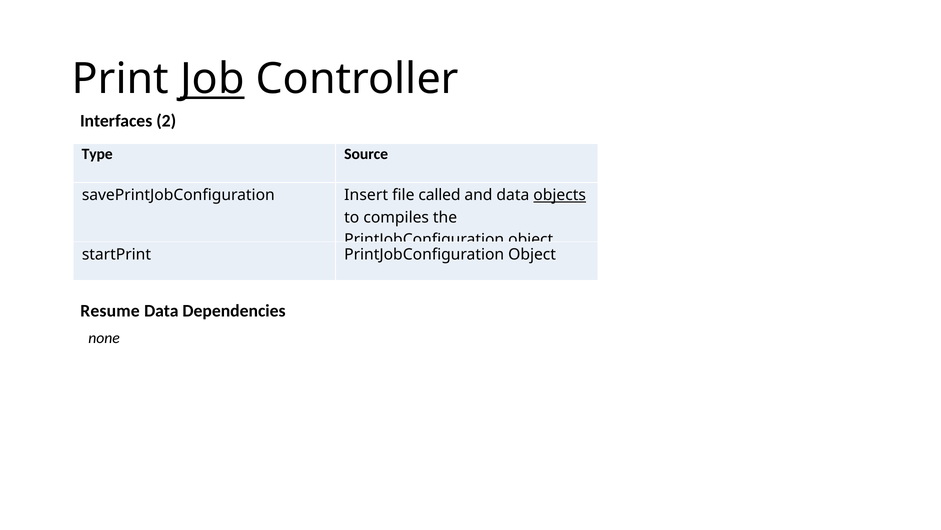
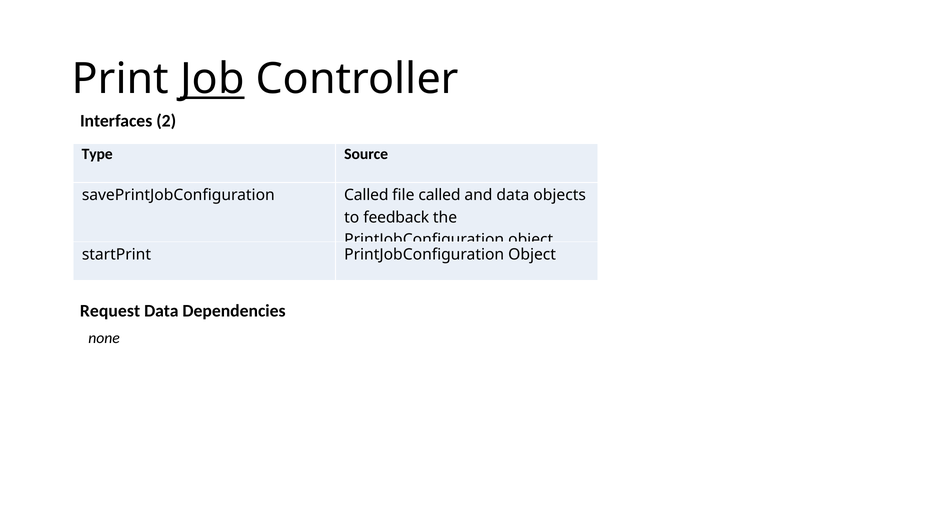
savePrintJobConfiguration Insert: Insert -> Called
objects underline: present -> none
compiles: compiles -> feedback
Resume: Resume -> Request
